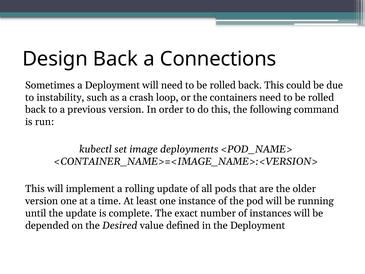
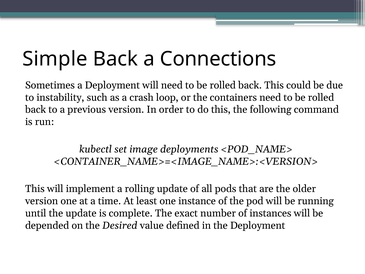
Design: Design -> Simple
